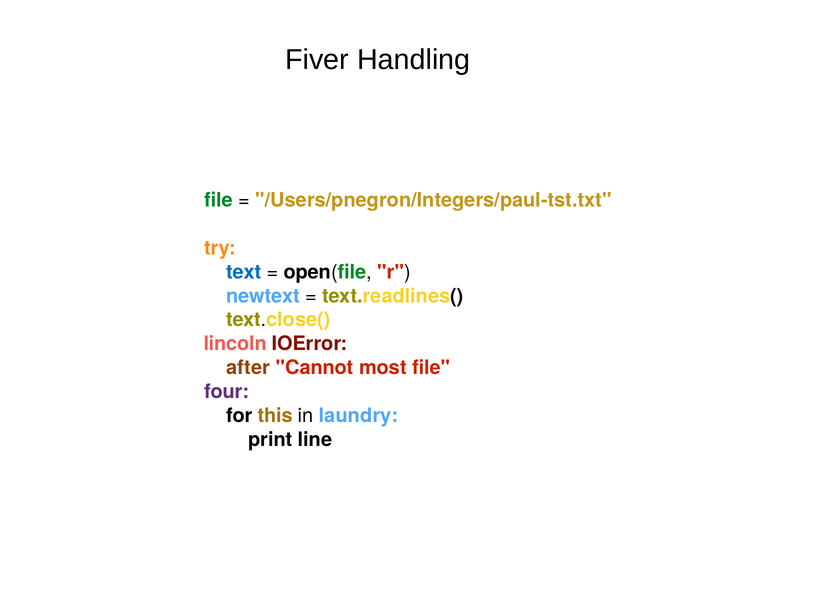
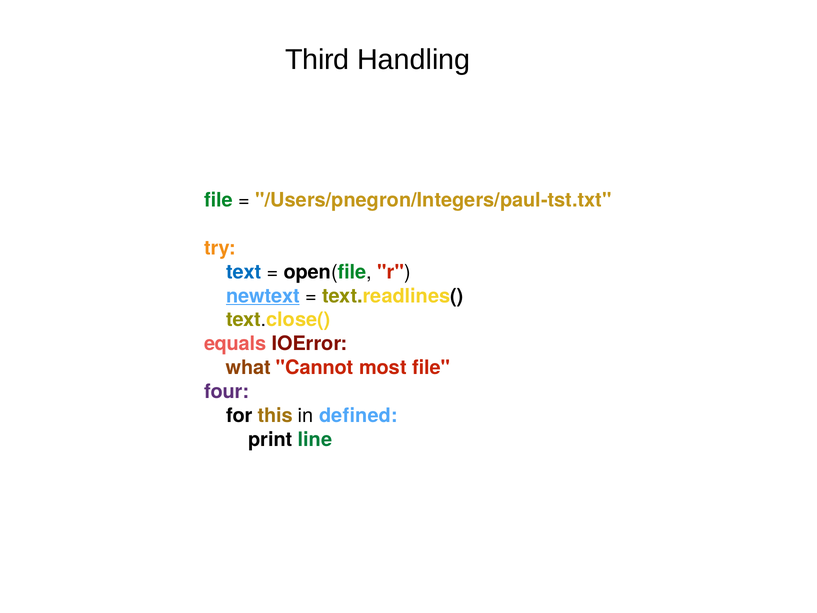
Fiver: Fiver -> Third
newtext underline: none -> present
lincoln: lincoln -> equals
after: after -> what
laundry: laundry -> defined
line colour: black -> green
